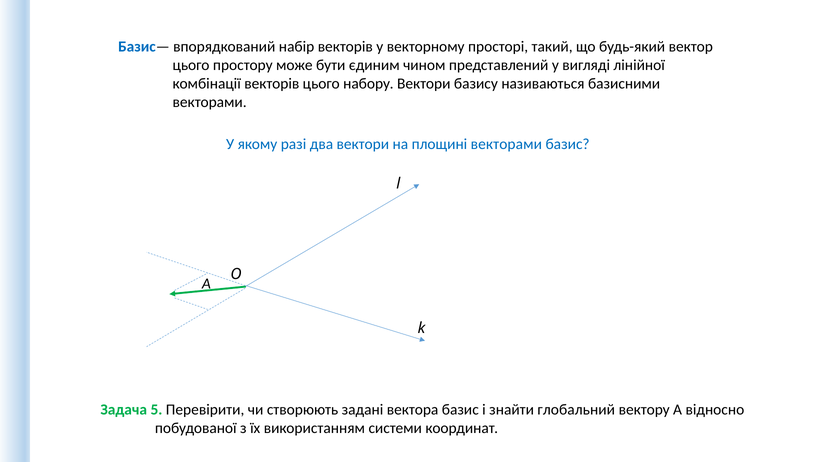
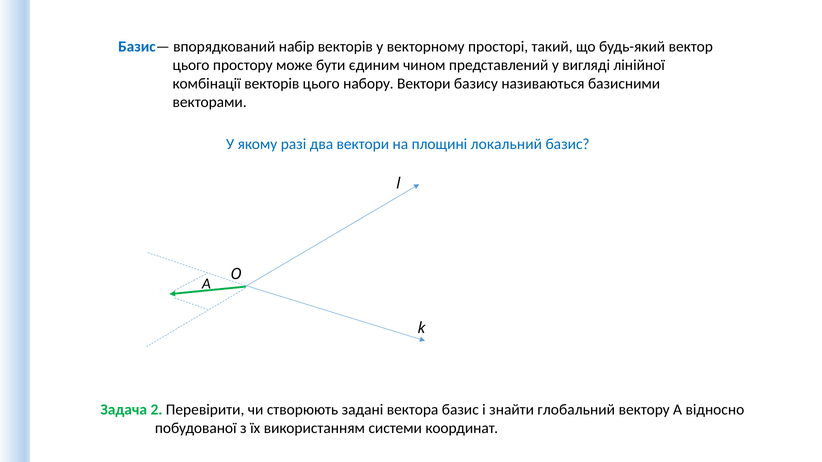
площині векторами: векторами -> локальний
5: 5 -> 2
